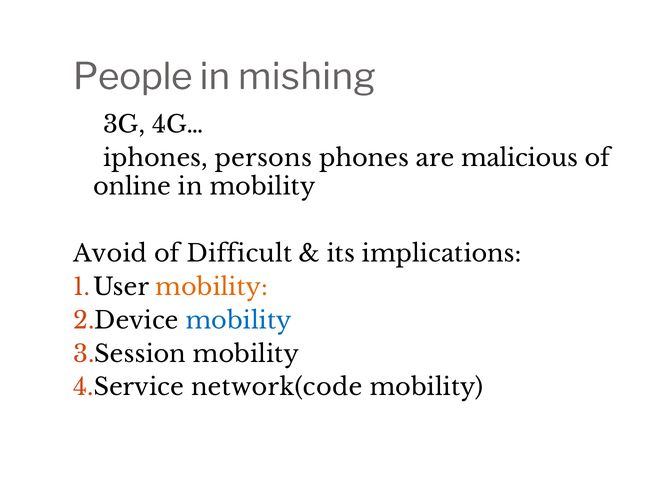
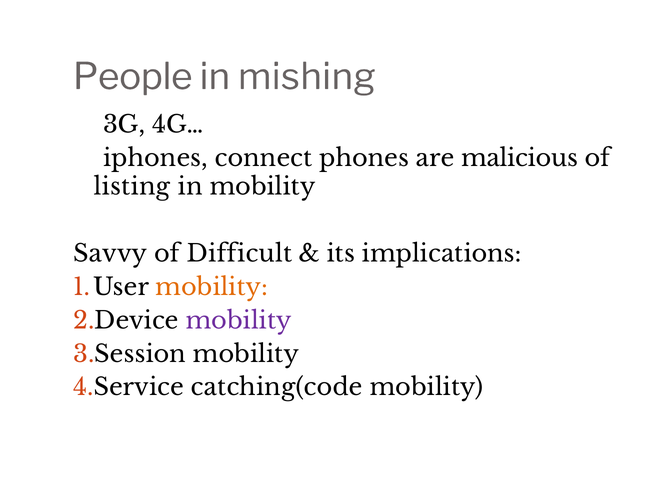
persons: persons -> connect
online: online -> listing
Avoid: Avoid -> Savvy
mobility at (239, 321) colour: blue -> purple
network(code: network(code -> catching(code
